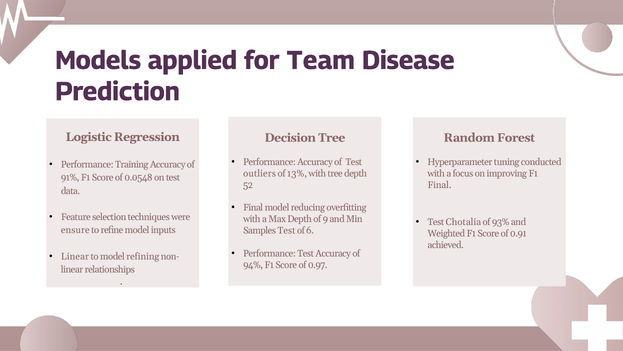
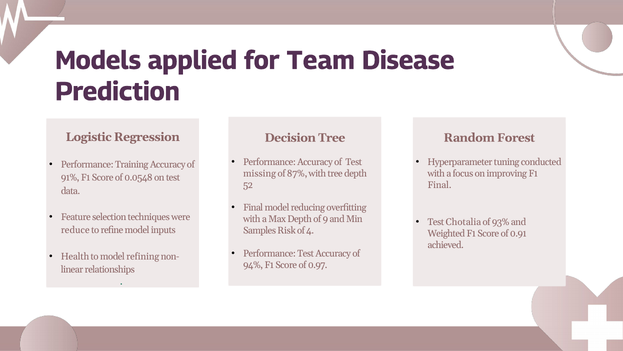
outliers: outliers -> missing
13%: 13% -> 87%
ensure: ensure -> reduce
Samples Test: Test -> Risk
6: 6 -> 4
Linear at (75, 256): Linear -> Health
